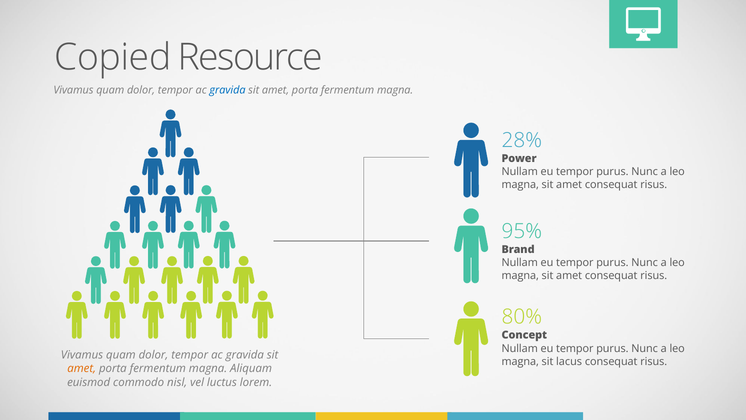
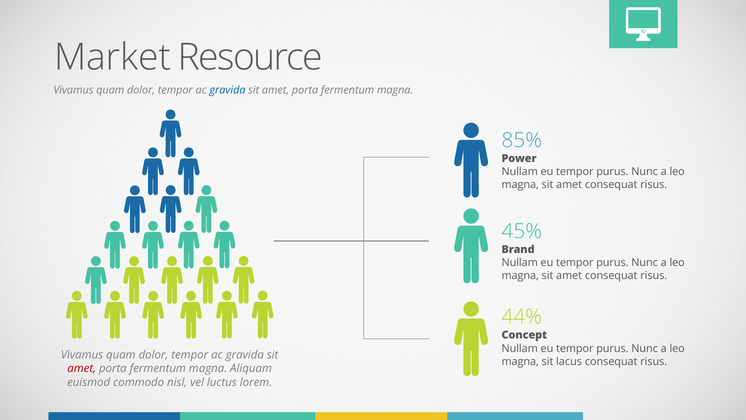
Copied: Copied -> Market
28%: 28% -> 85%
95%: 95% -> 45%
80%: 80% -> 44%
amet at (82, 368) colour: orange -> red
